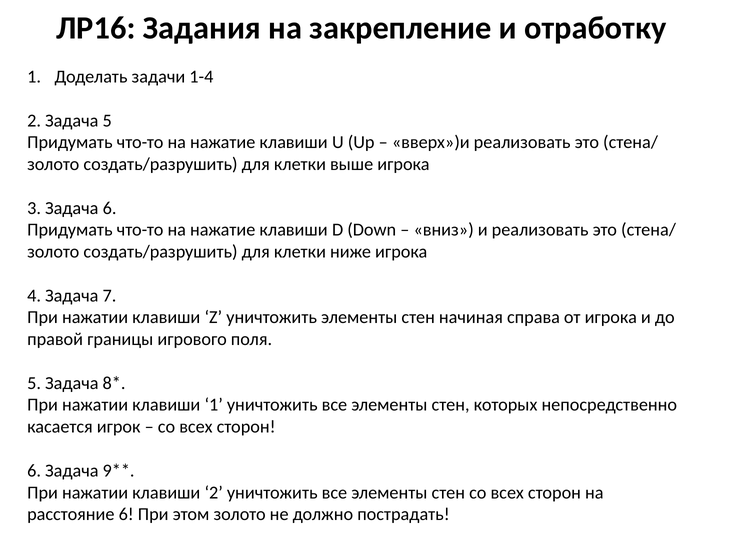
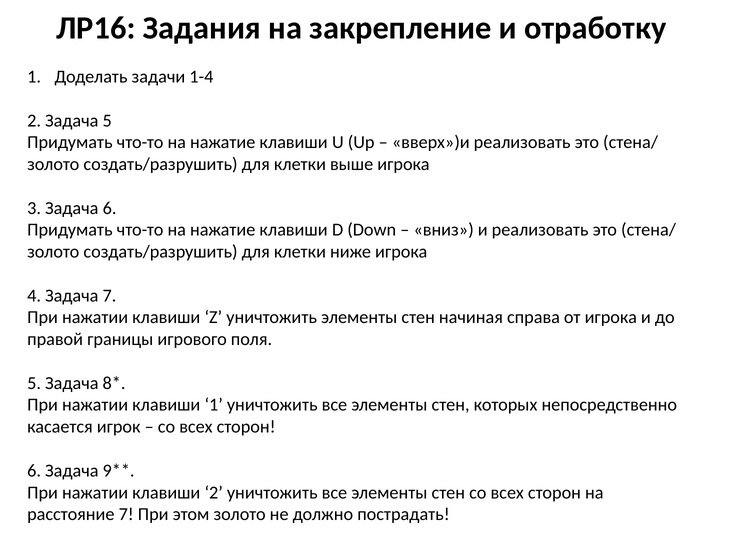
расстояние 6: 6 -> 7
